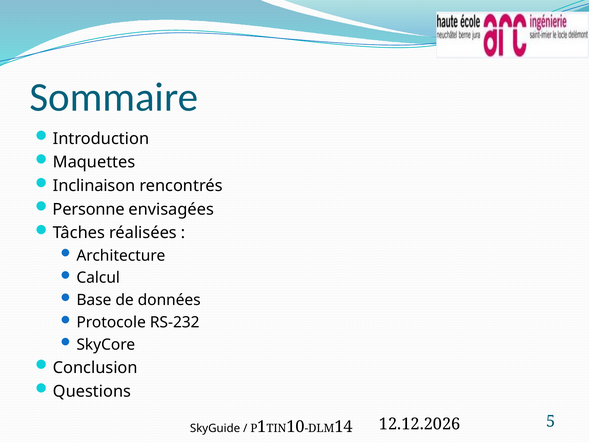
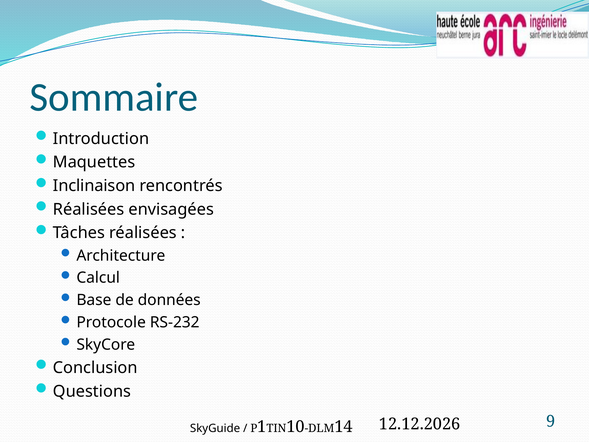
Personne at (89, 209): Personne -> Réalisées
5: 5 -> 9
